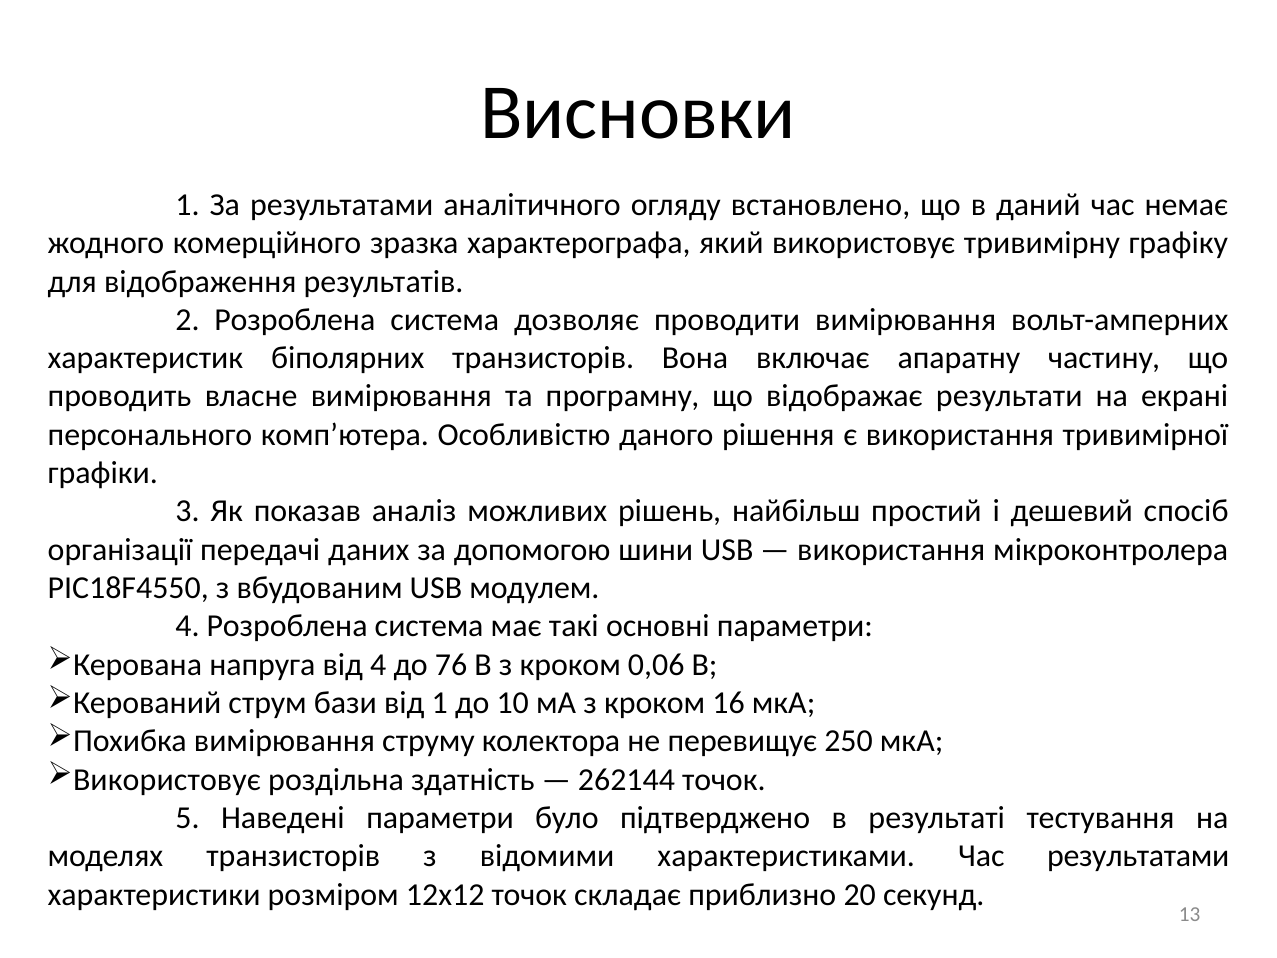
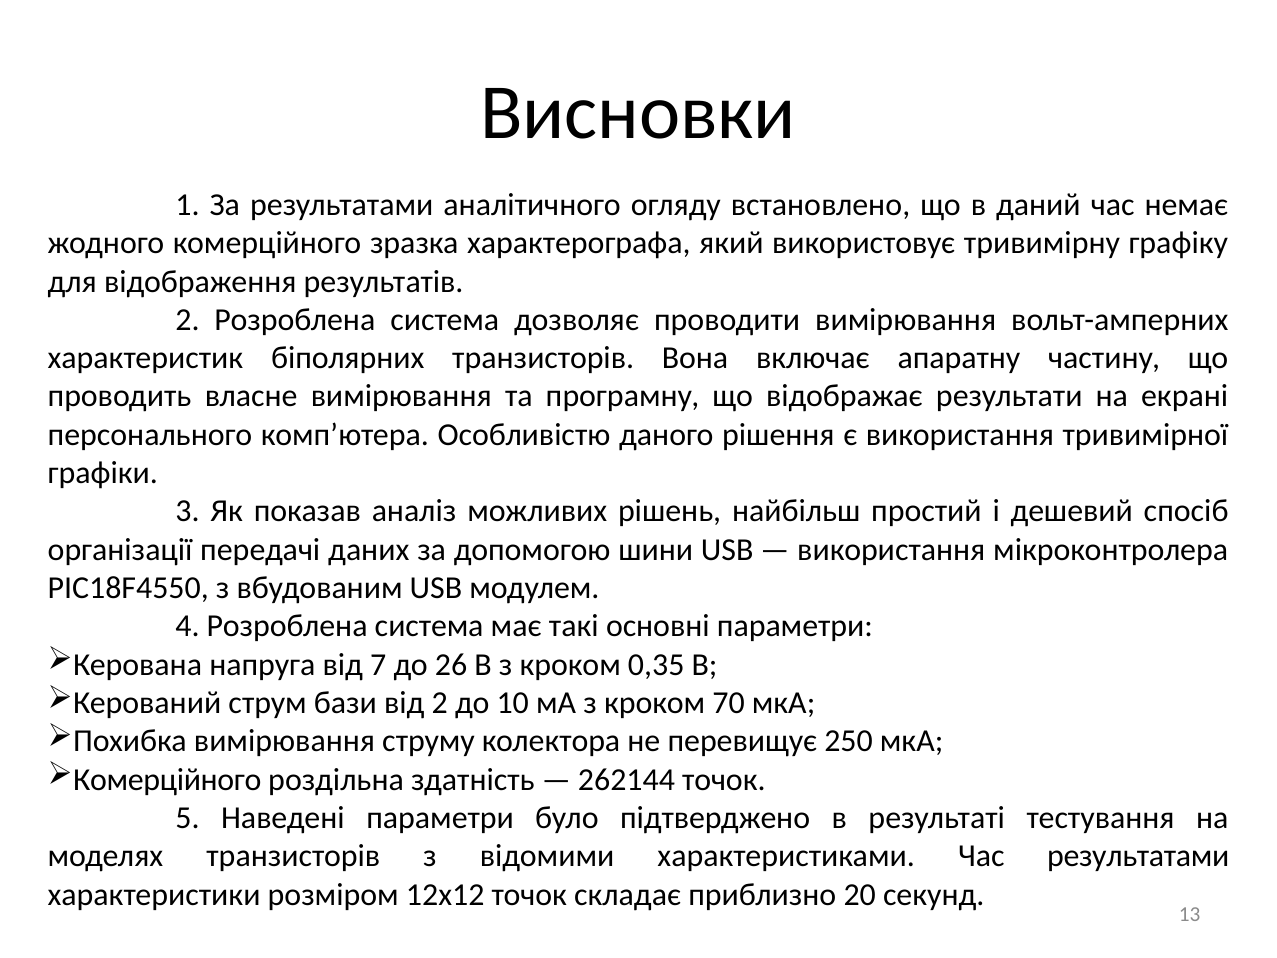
від 4: 4 -> 7
76: 76 -> 26
0,06: 0,06 -> 0,35
від 1: 1 -> 2
16: 16 -> 70
Використовує at (167, 779): Використовує -> Комерційного
